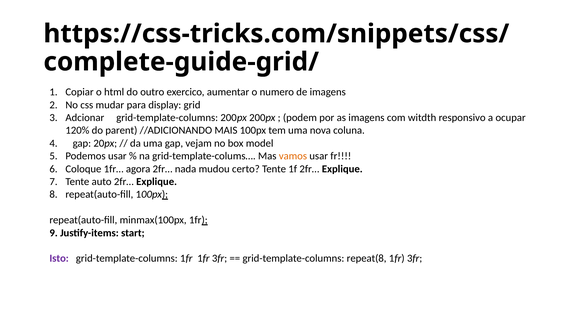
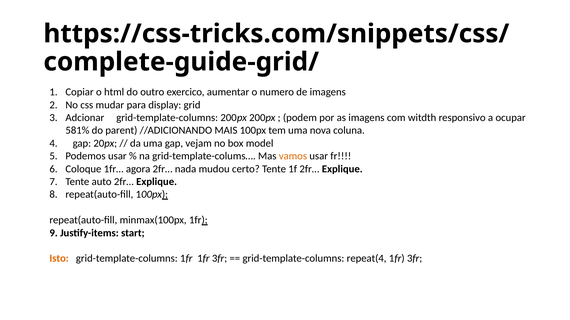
120%: 120% -> 581%
Isto colour: purple -> orange
repeat(8: repeat(8 -> repeat(4
